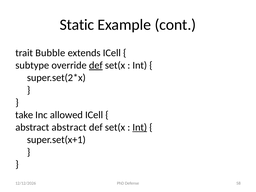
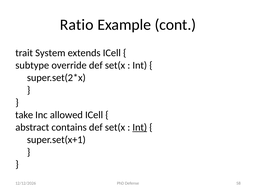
Static: Static -> Ratio
Bubble: Bubble -> System
def at (96, 65) underline: present -> none
abstract abstract: abstract -> contains
